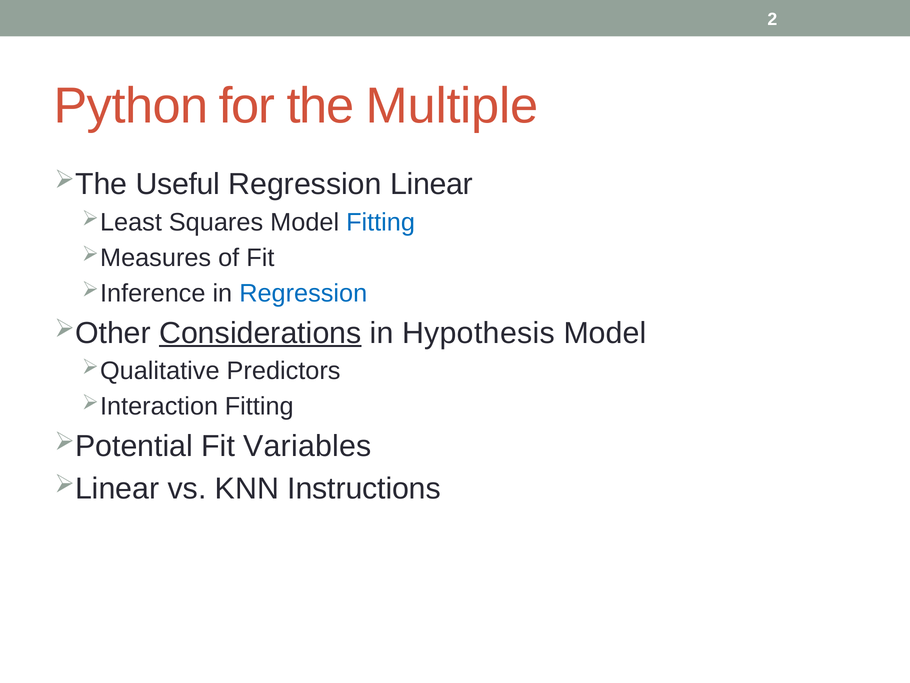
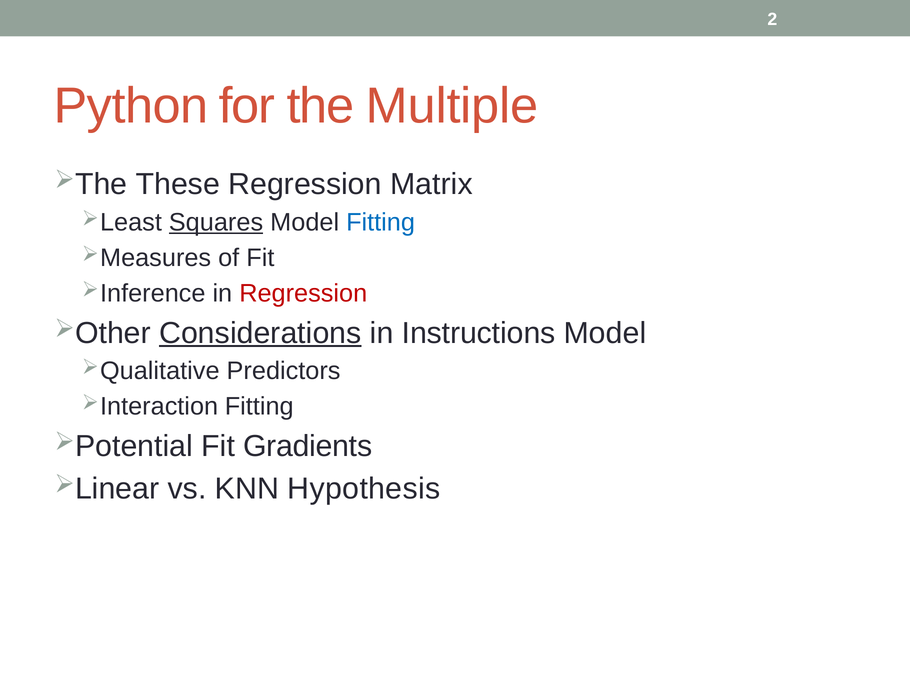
Useful: Useful -> These
Linear: Linear -> Matrix
Squares underline: none -> present
Regression at (303, 293) colour: blue -> red
Hypothesis: Hypothesis -> Instructions
Variables: Variables -> Gradients
Instructions: Instructions -> Hypothesis
